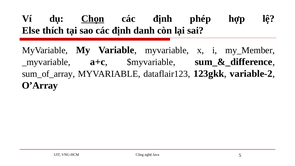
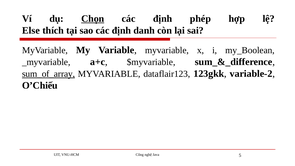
my_Member: my_Member -> my_Boolean
sum_of_array underline: none -> present
O’Array: O’Array -> O’Chiếu
